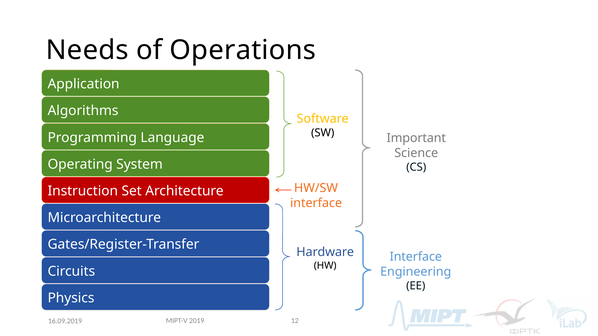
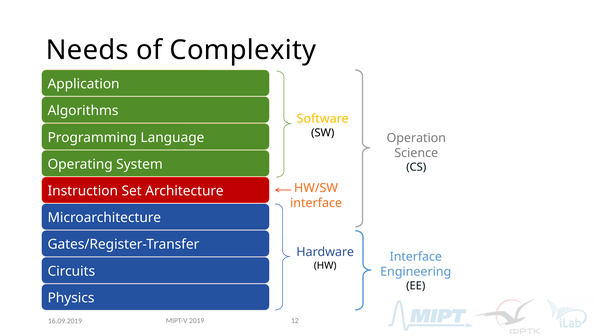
Operations: Operations -> Complexity
Important: Important -> Operation
